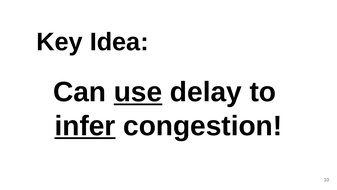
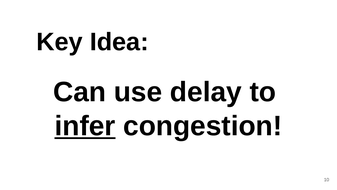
use underline: present -> none
